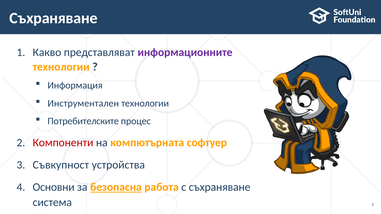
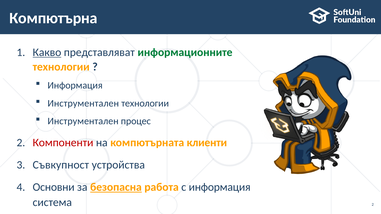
Съхраняване at (53, 18): Съхраняване -> Компютърна
Какво underline: none -> present
информационните colour: purple -> green
Потребителските at (83, 121): Потребителските -> Инструментален
софтуер: софтуер -> клиенти
с съхраняване: съхраняване -> информация
